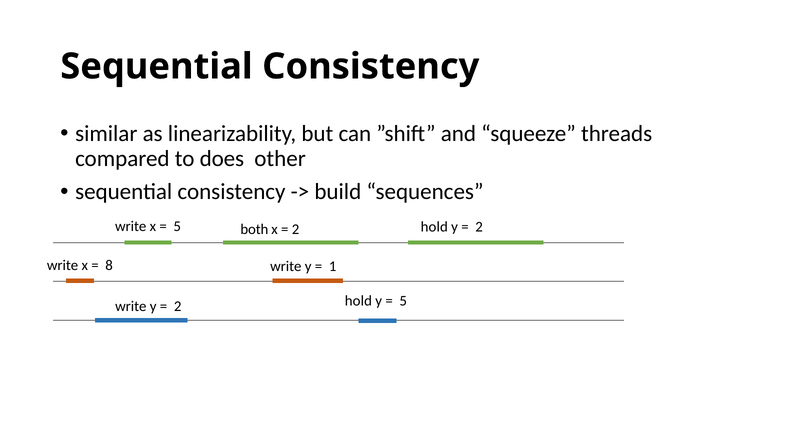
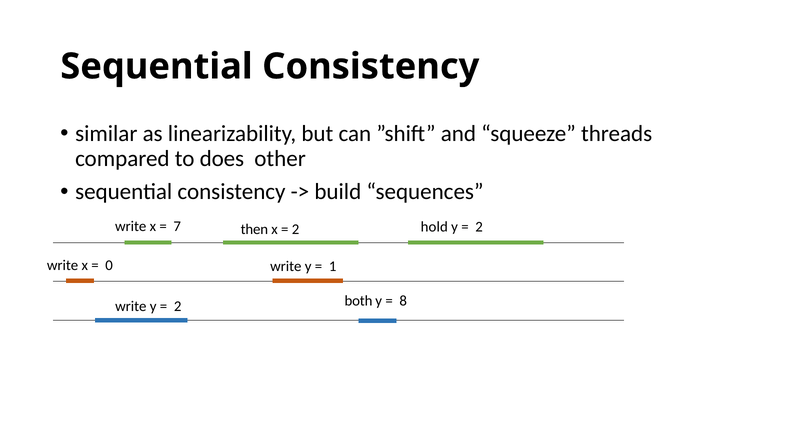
5 at (177, 226): 5 -> 7
both: both -> then
8: 8 -> 0
hold at (358, 301): hold -> both
5 at (403, 301): 5 -> 8
